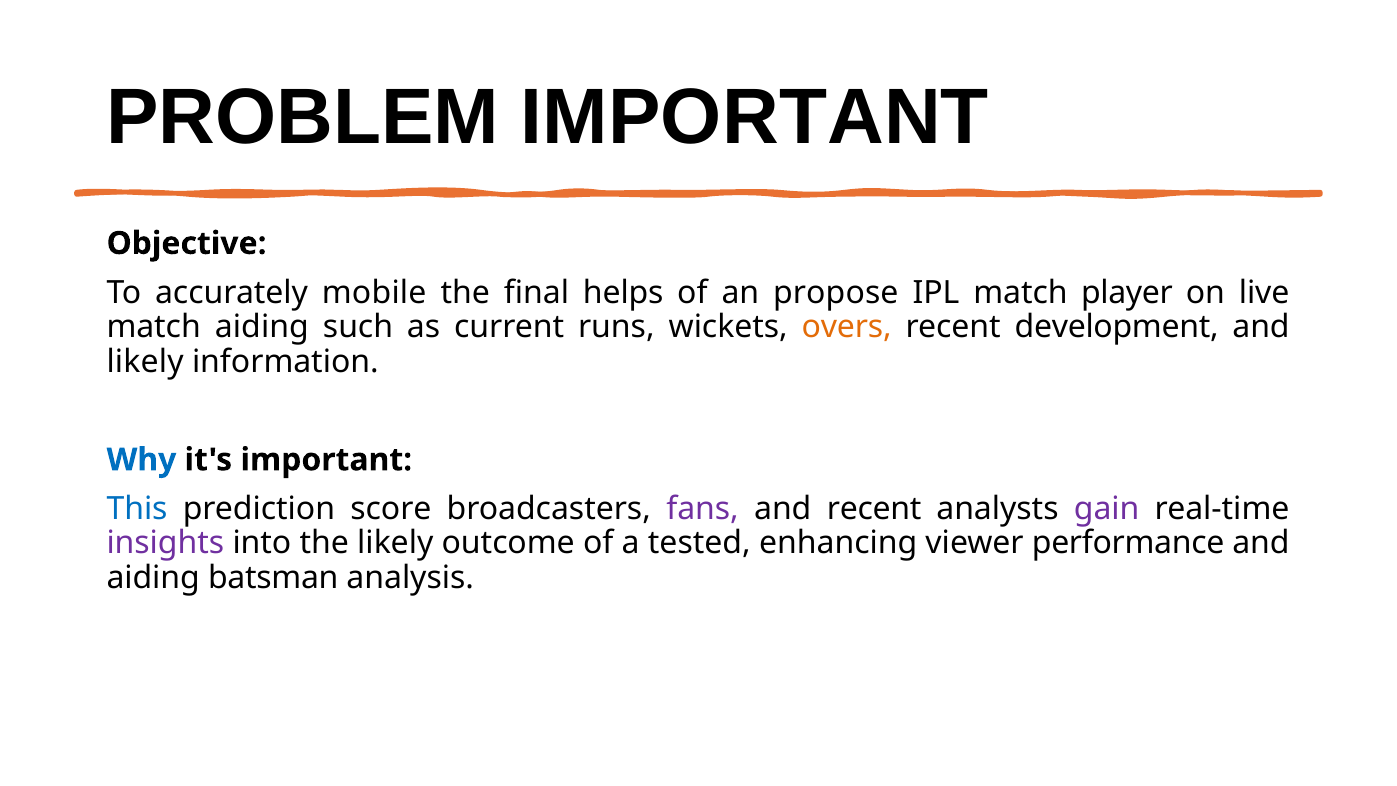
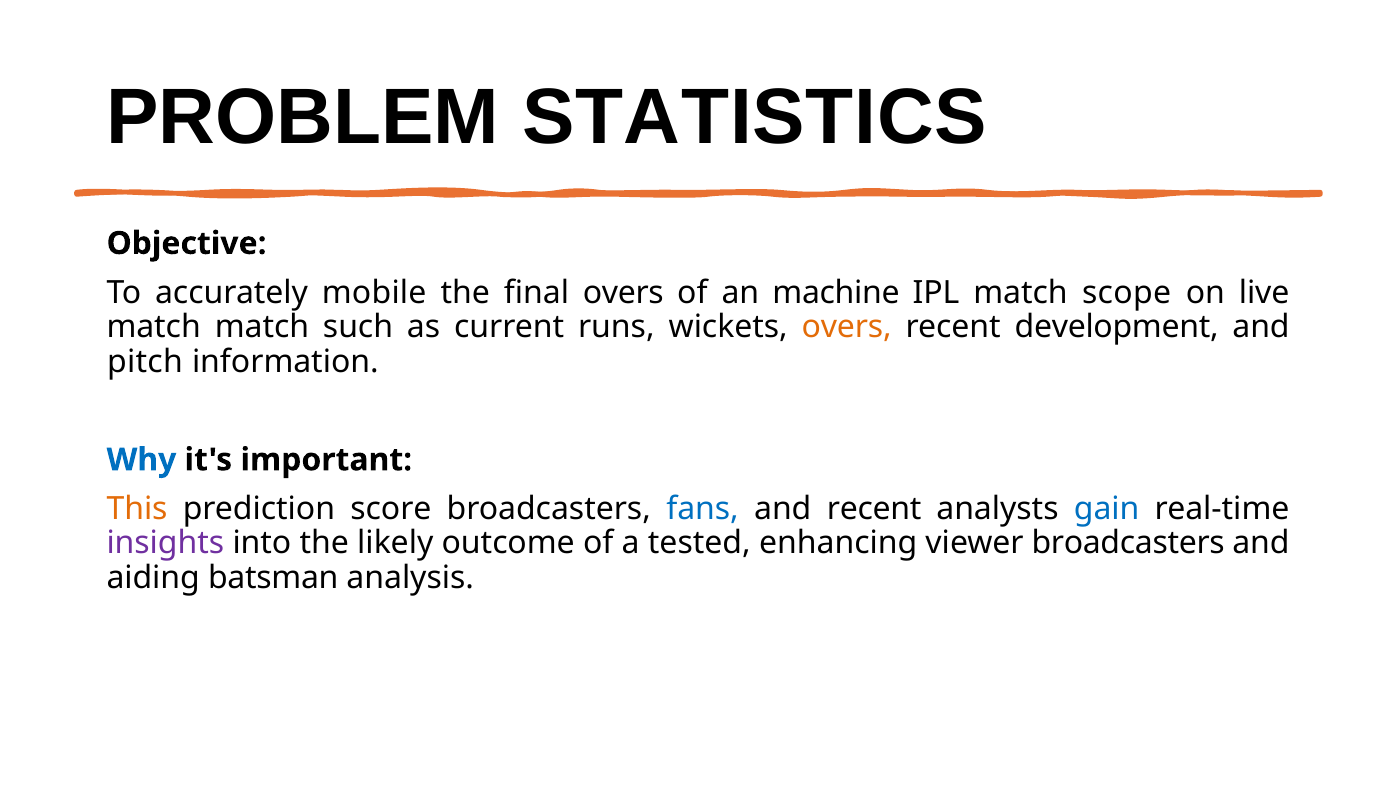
PROBLEM IMPORTANT: IMPORTANT -> STATISTICS
final helps: helps -> overs
propose: propose -> machine
player: player -> scope
match aiding: aiding -> match
likely at (145, 362): likely -> pitch
This colour: blue -> orange
fans colour: purple -> blue
gain colour: purple -> blue
viewer performance: performance -> broadcasters
